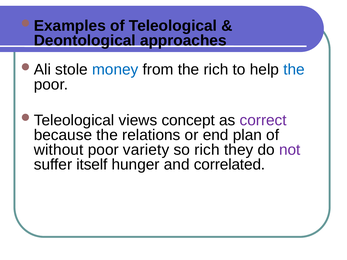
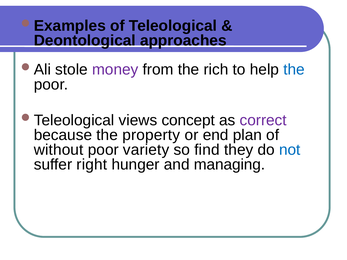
money colour: blue -> purple
relations: relations -> property
so rich: rich -> find
not colour: purple -> blue
itself: itself -> right
correlated: correlated -> managing
